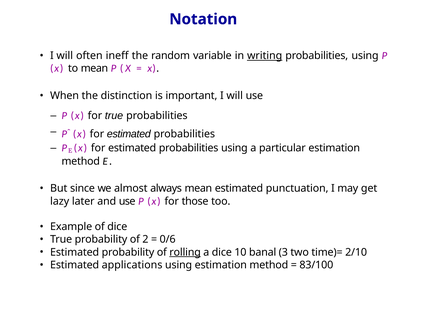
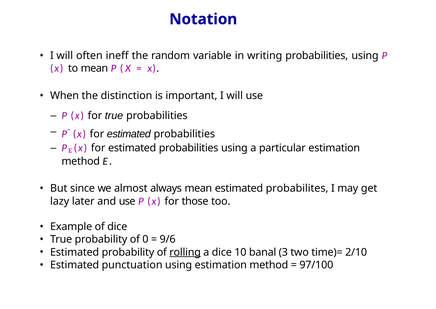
writing underline: present -> none
punctuation: punctuation -> probabilites
2: 2 -> 0
0/6: 0/6 -> 9/6
applications: applications -> punctuation
83/100: 83/100 -> 97/100
